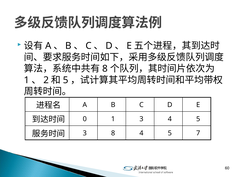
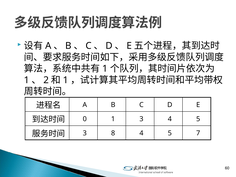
8 at (105, 69): 8 -> 1
5 at (66, 80): 5 -> 1
